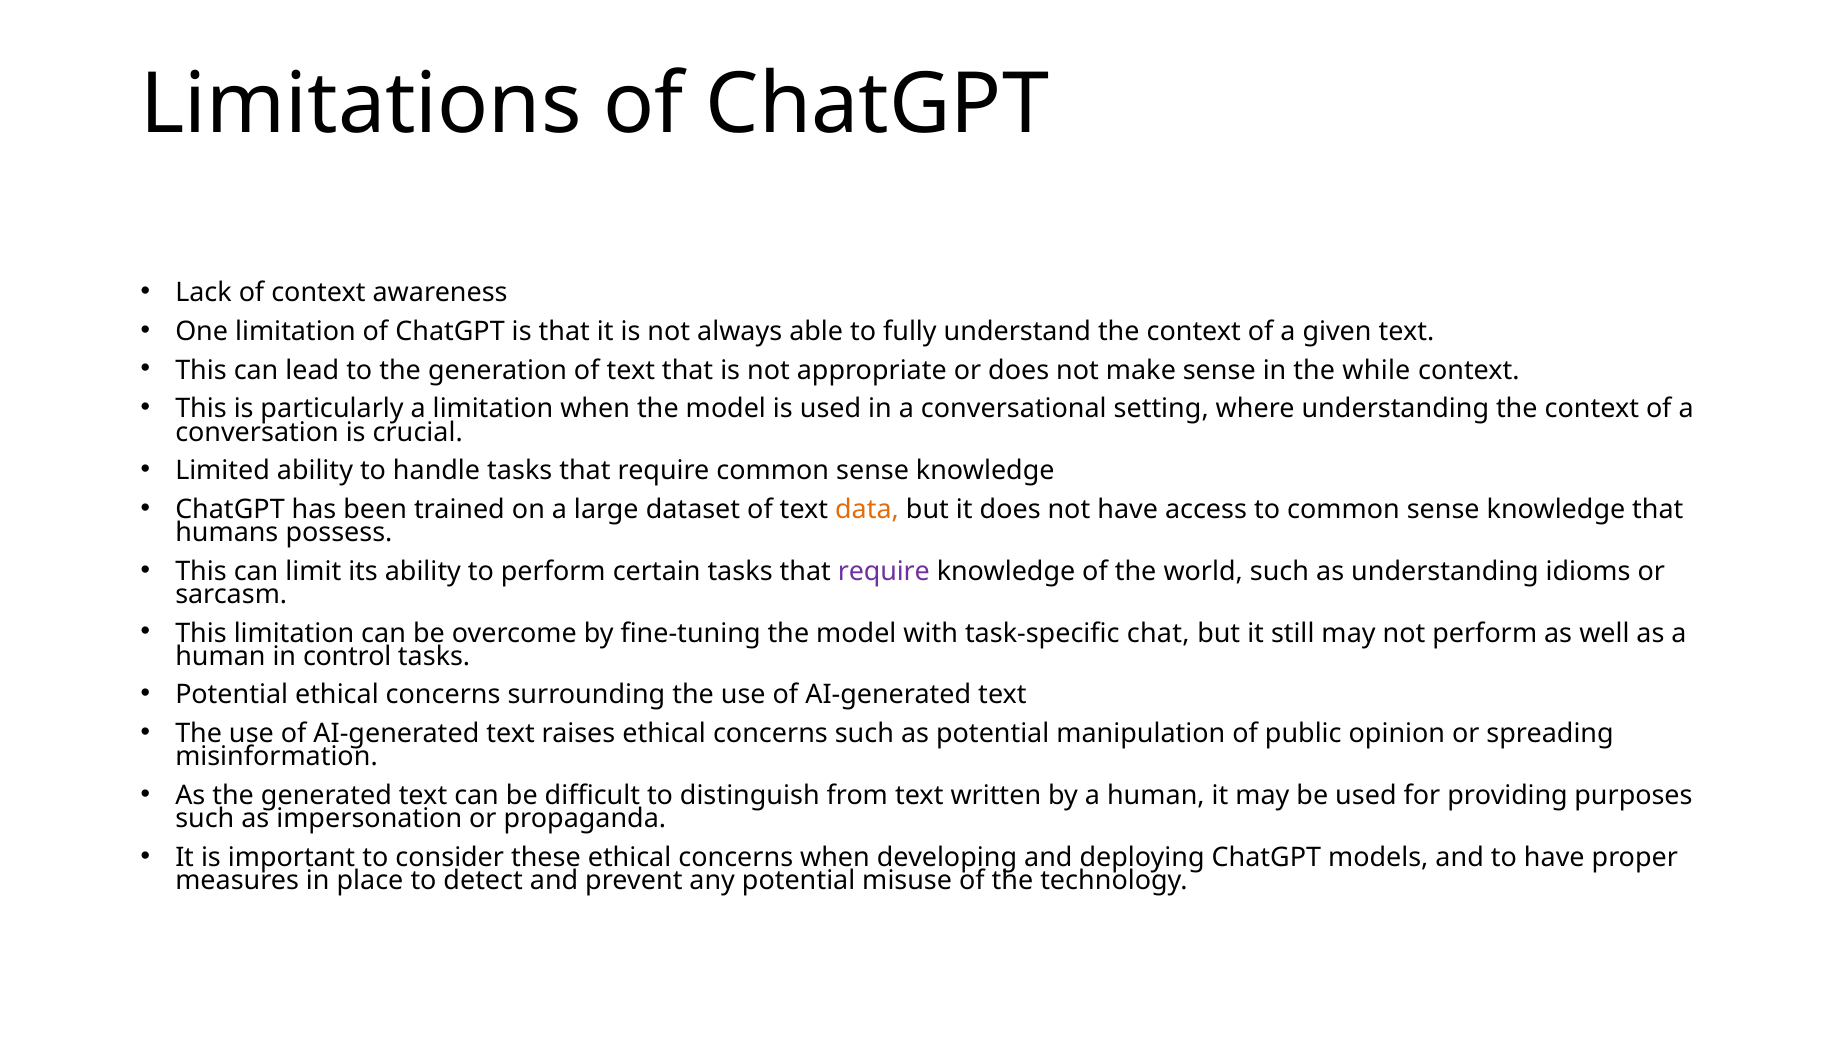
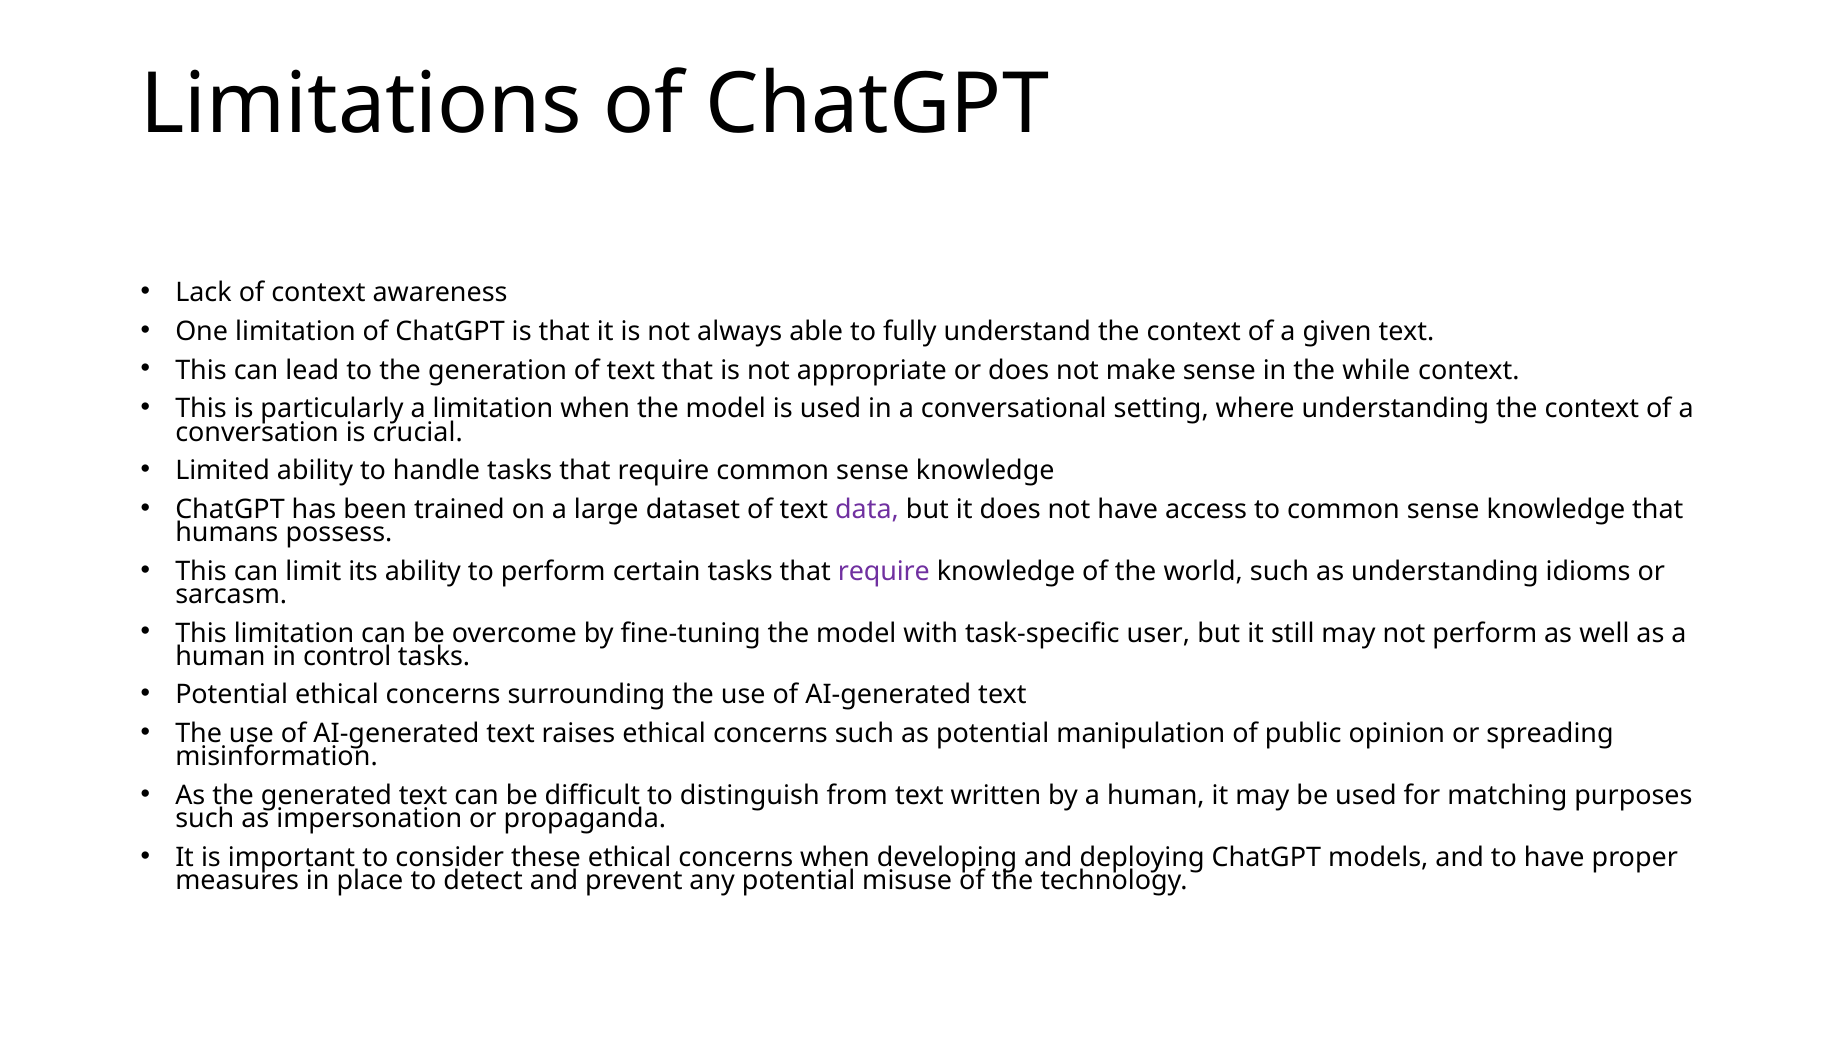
data colour: orange -> purple
chat: chat -> user
providing: providing -> matching
